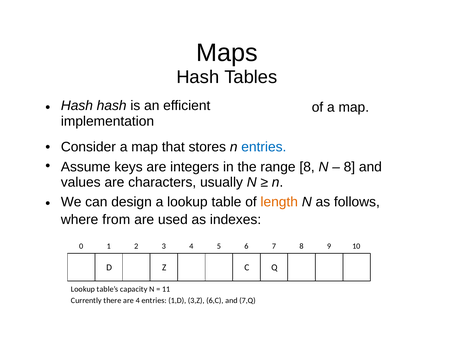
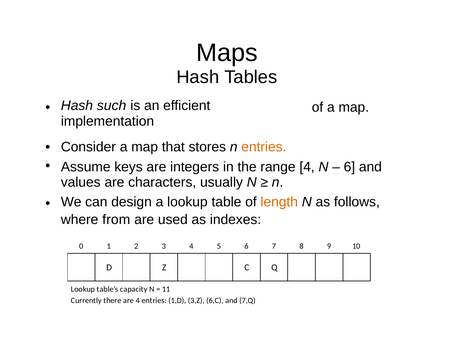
Hash hash: hash -> such
entries at (264, 147) colour: blue -> orange
range 8: 8 -> 4
8 at (349, 167): 8 -> 6
